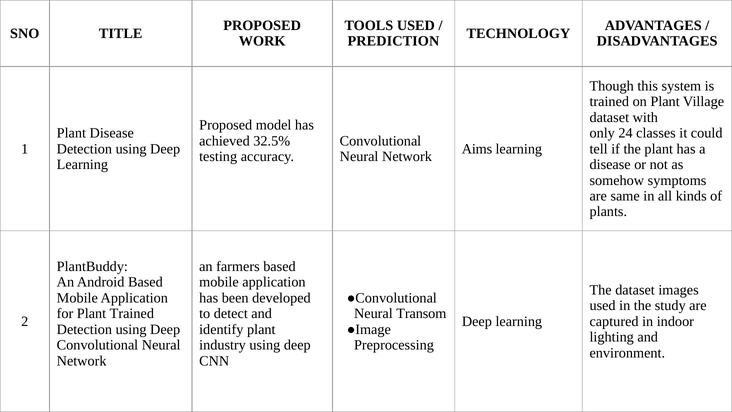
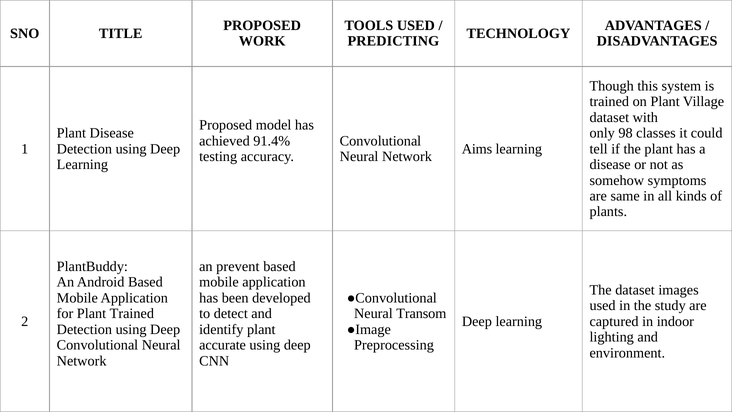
PREDICTION: PREDICTION -> PREDICTING
24: 24 -> 98
32.5%: 32.5% -> 91.4%
farmers: farmers -> prevent
industry: industry -> accurate
